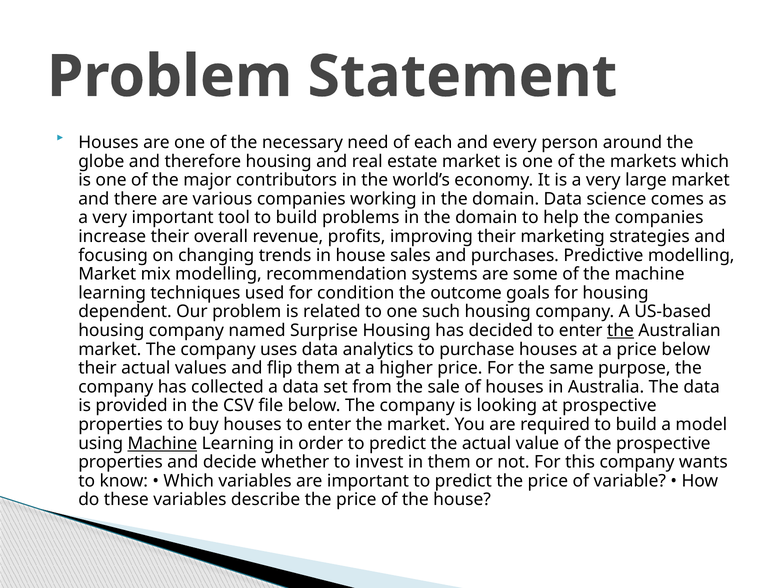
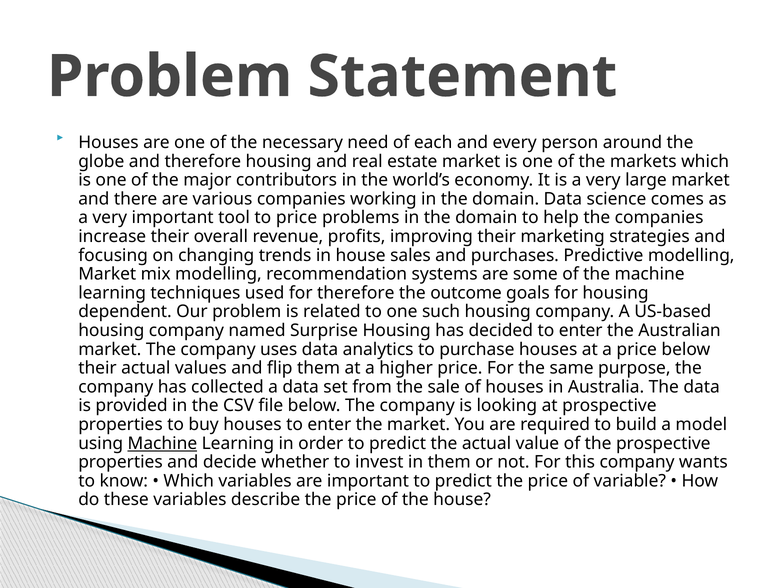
tool to build: build -> price
for condition: condition -> therefore
the at (620, 331) underline: present -> none
